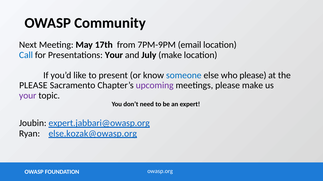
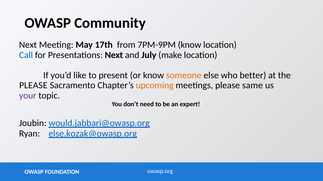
7PM-9PM email: email -> know
Presentations Your: Your -> Next
someone colour: blue -> orange
who please: please -> better
upcoming colour: purple -> orange
please make: make -> same
expert.jabbari@owasp.org: expert.jabbari@owasp.org -> would.jabbari@owasp.org
